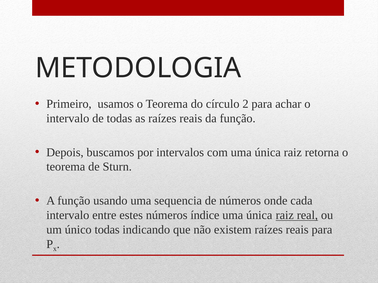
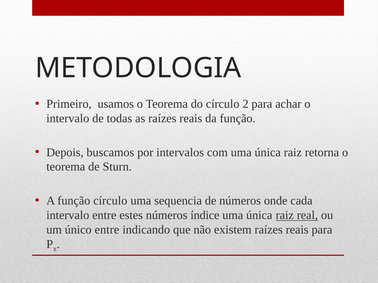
função usando: usando -> círculo
único todas: todas -> entre
